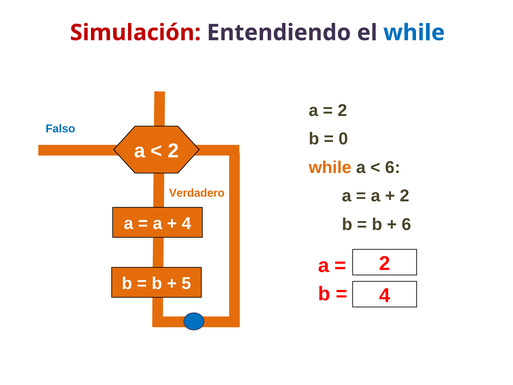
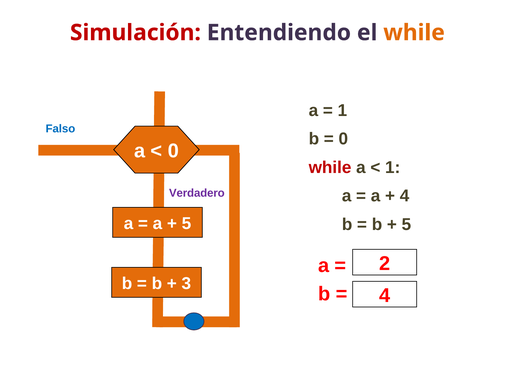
while at (414, 33) colour: blue -> orange
2 at (342, 110): 2 -> 1
2 at (173, 151): 2 -> 0
while at (330, 167) colour: orange -> red
6 at (393, 167): 6 -> 1
Verdadero colour: orange -> purple
2 at (405, 196): 2 -> 4
4 at (186, 223): 4 -> 5
6 at (406, 224): 6 -> 5
5: 5 -> 3
